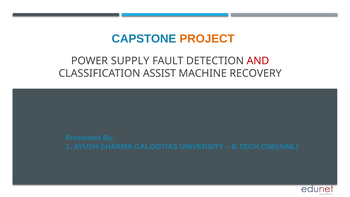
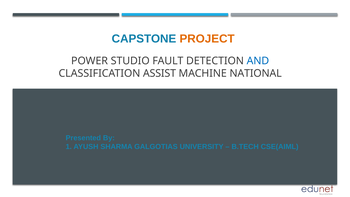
SUPPLY: SUPPLY -> STUDIO
AND colour: red -> blue
RECOVERY: RECOVERY -> NATIONAL
